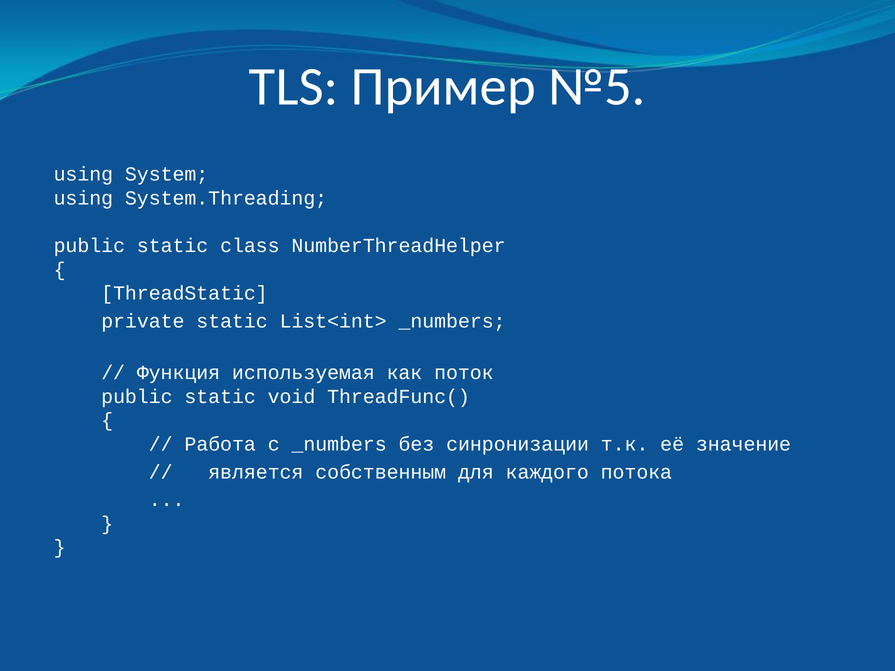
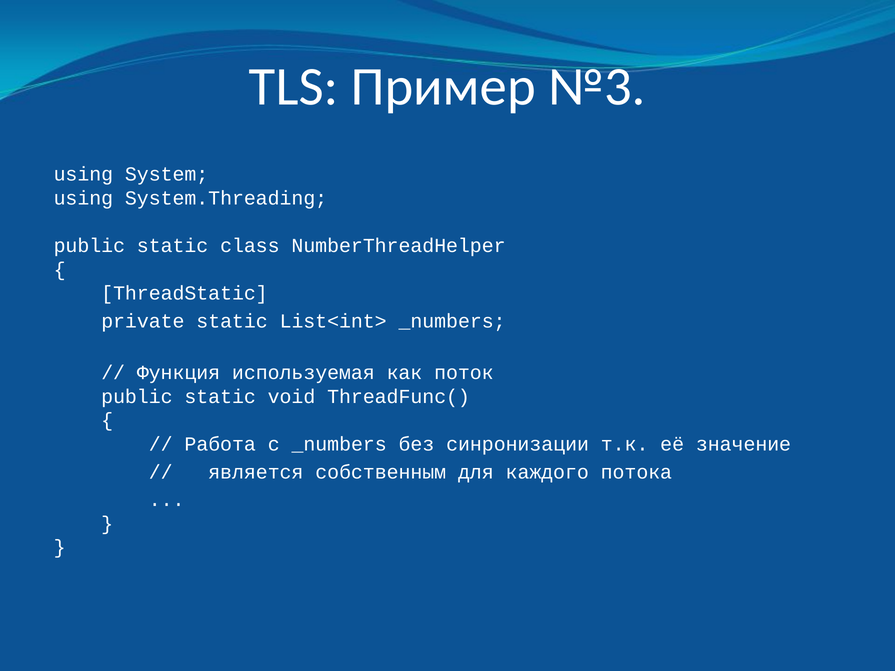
№5: №5 -> №3
